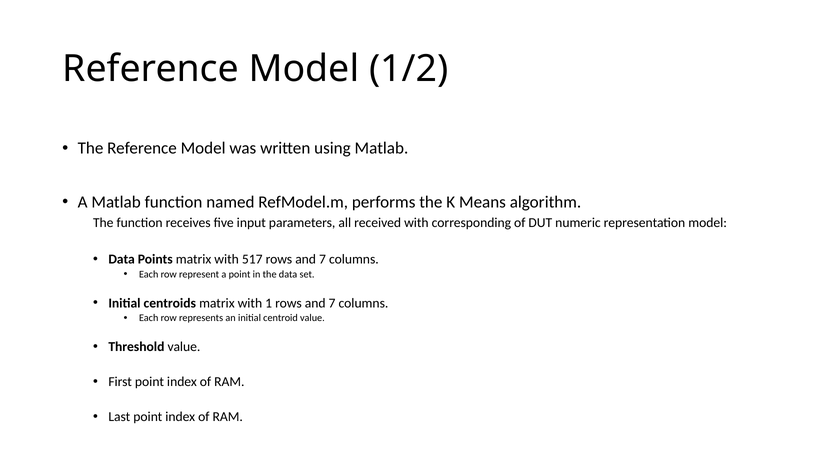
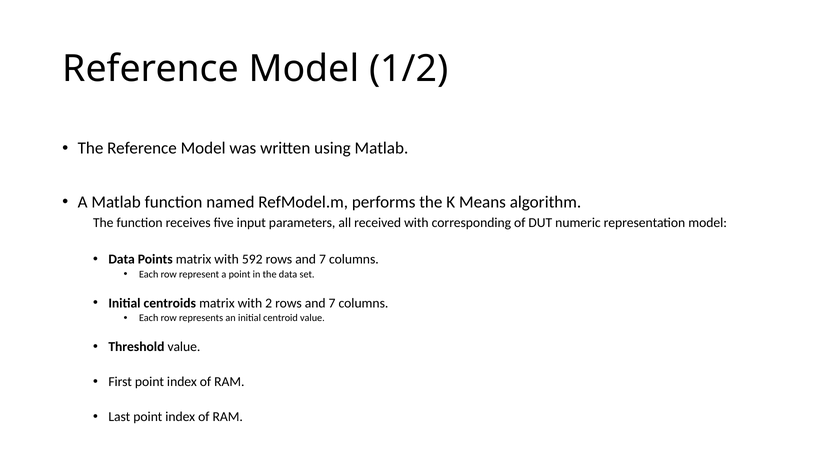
517: 517 -> 592
1: 1 -> 2
